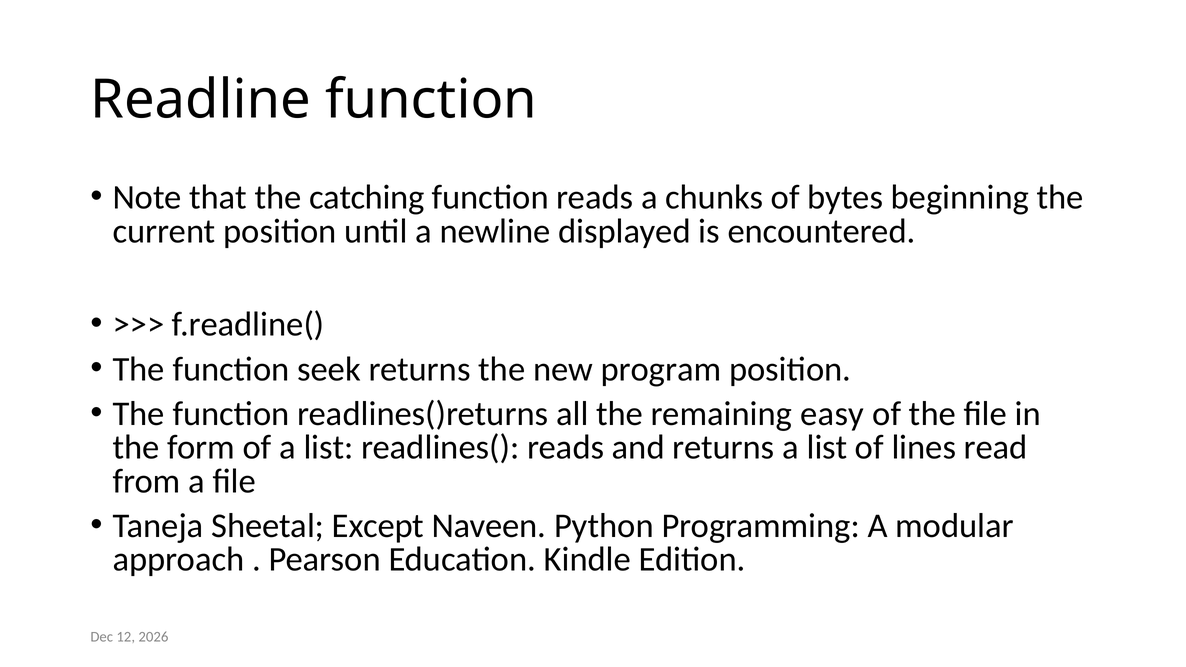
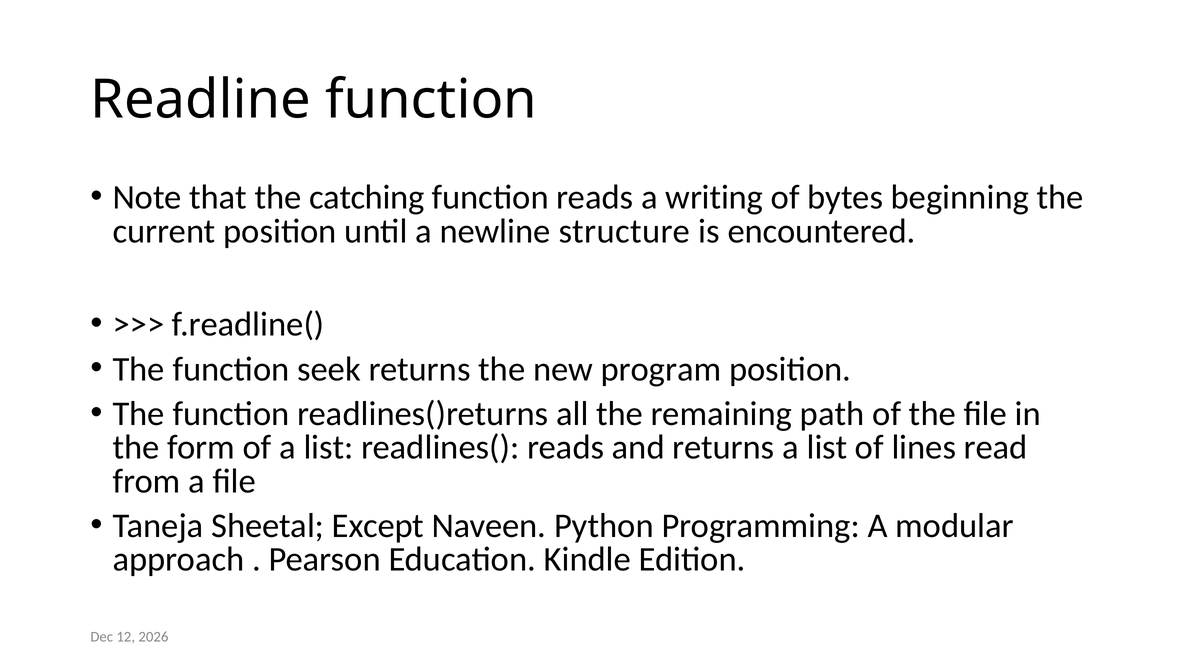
chunks: chunks -> writing
displayed: displayed -> structure
easy: easy -> path
